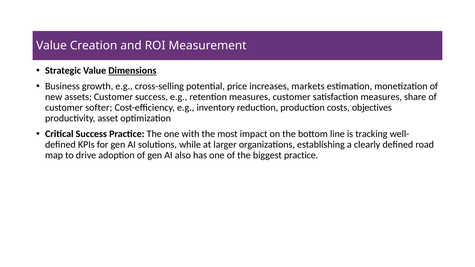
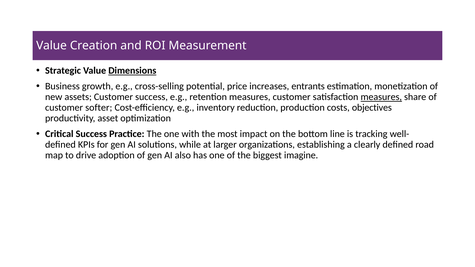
markets: markets -> entrants
measures at (381, 97) underline: none -> present
biggest practice: practice -> imagine
